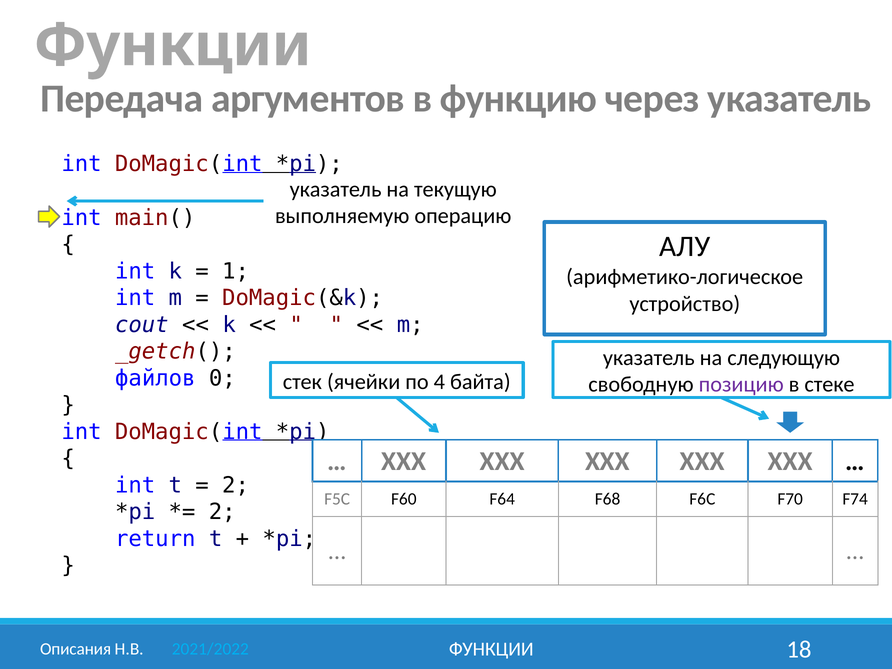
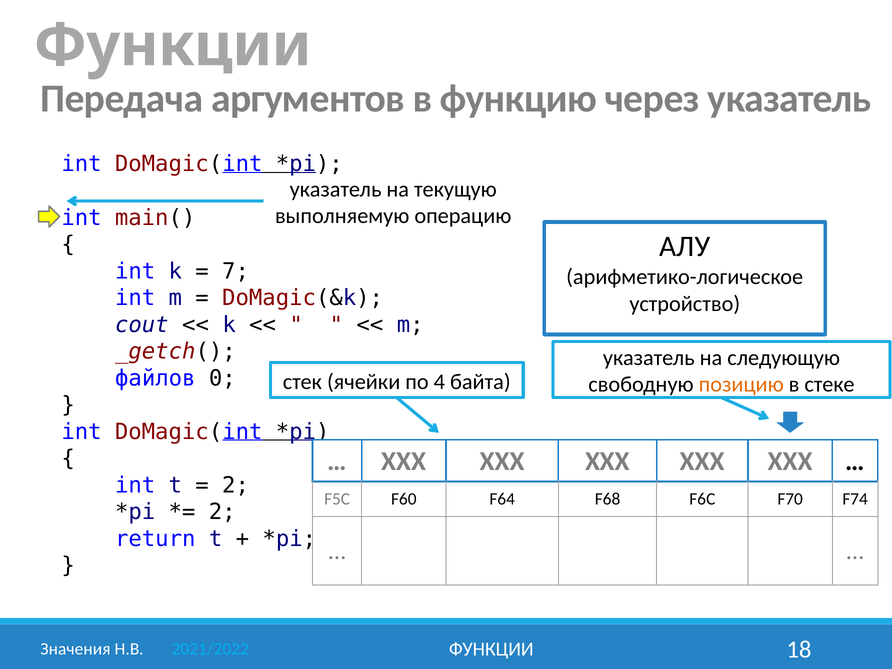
1: 1 -> 7
позицию colour: purple -> orange
Описания: Описания -> Значения
